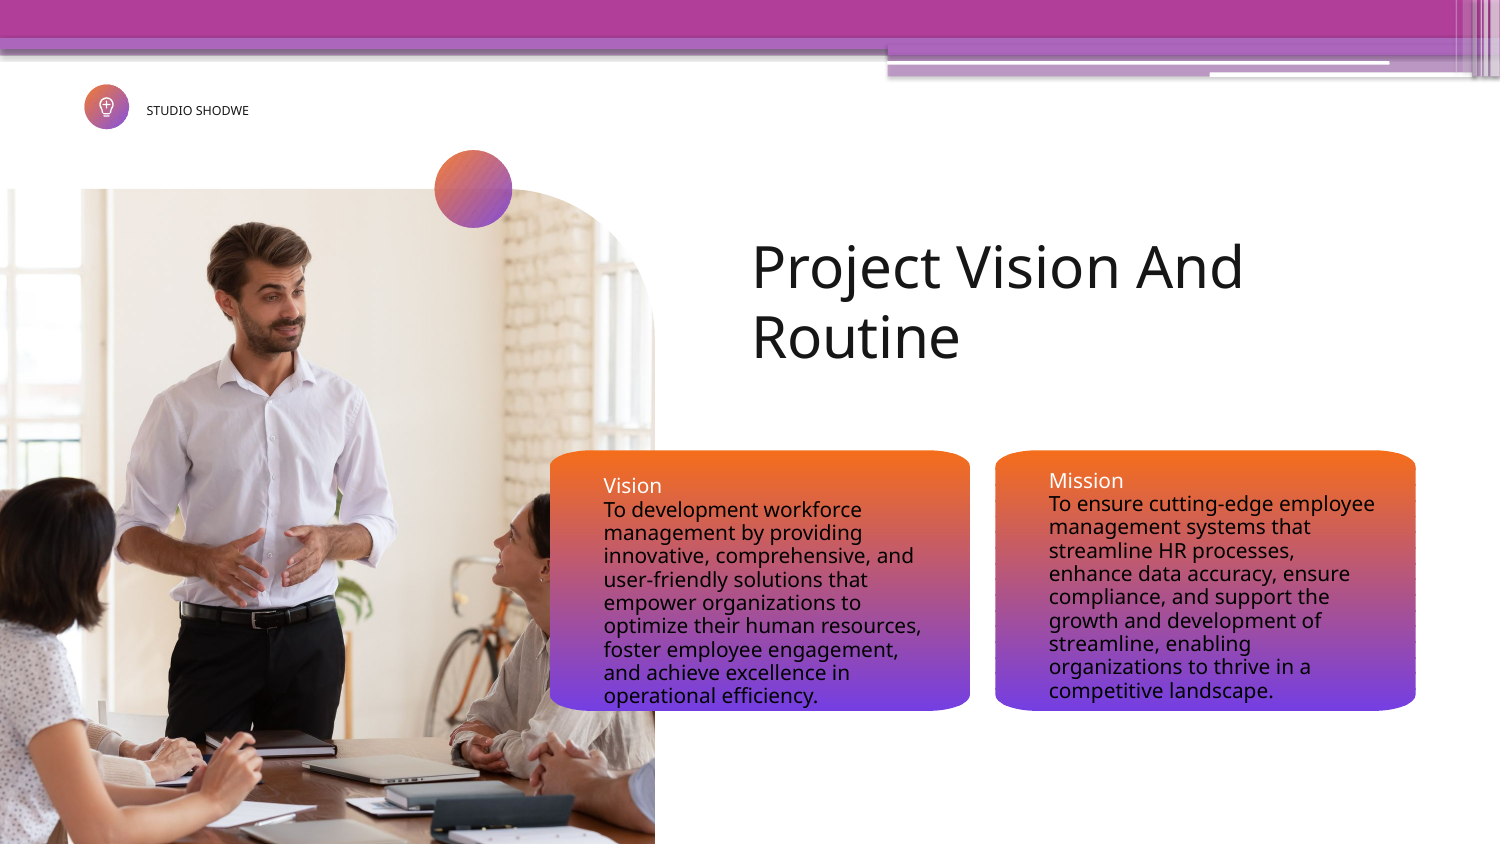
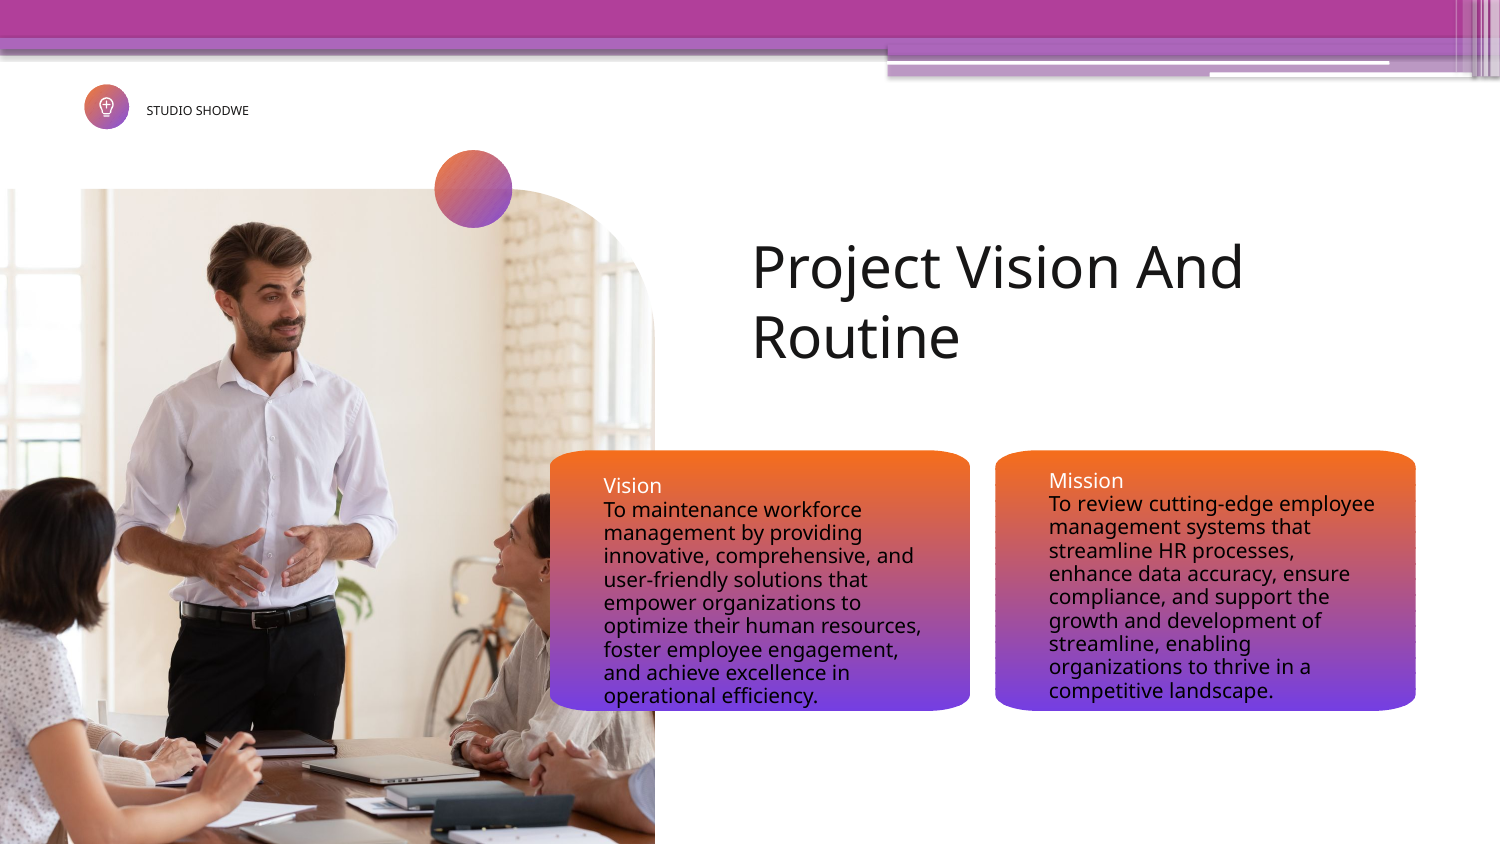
To ensure: ensure -> review
To development: development -> maintenance
